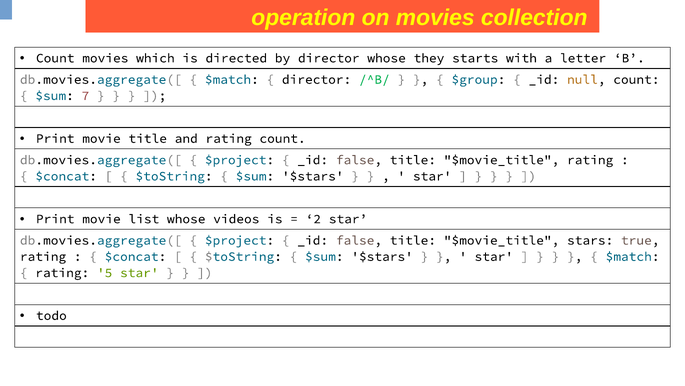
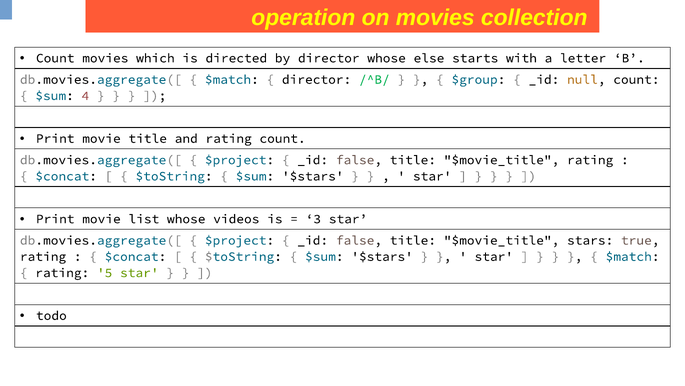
they: they -> else
7: 7 -> 4
2: 2 -> 3
